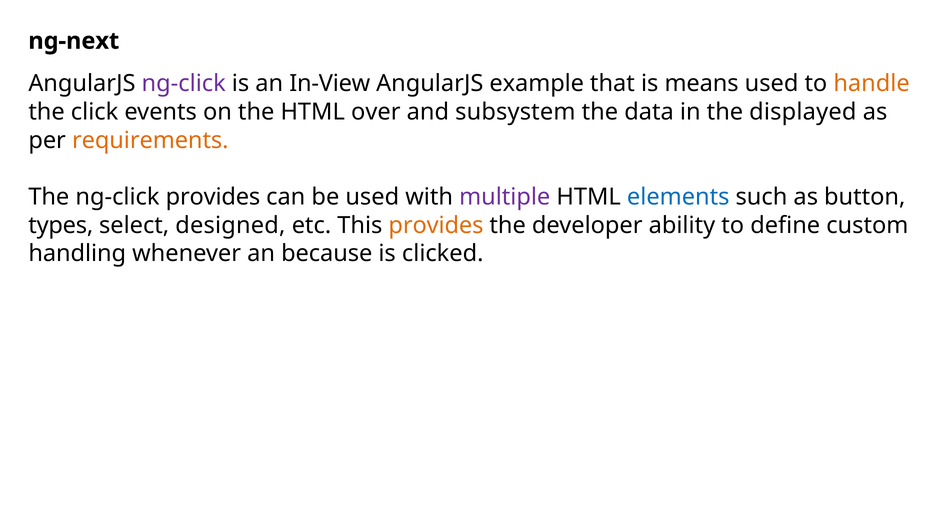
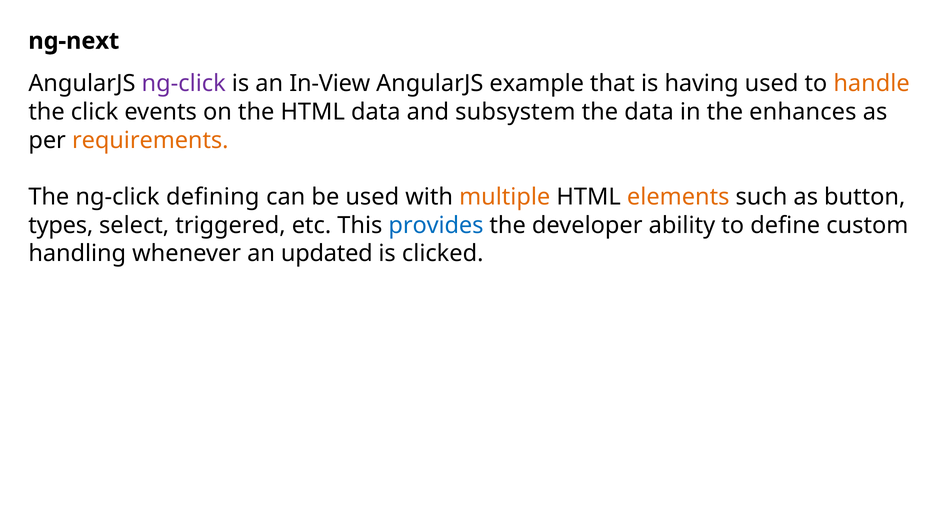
means: means -> having
HTML over: over -> data
displayed: displayed -> enhances
ng-click provides: provides -> defining
multiple colour: purple -> orange
elements colour: blue -> orange
designed: designed -> triggered
provides at (436, 225) colour: orange -> blue
because: because -> updated
